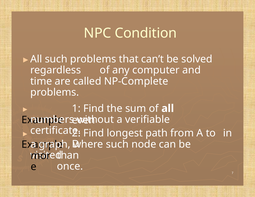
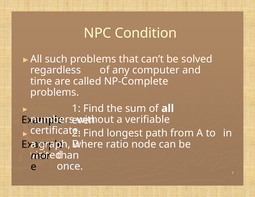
such at (117, 144): such -> ratio
